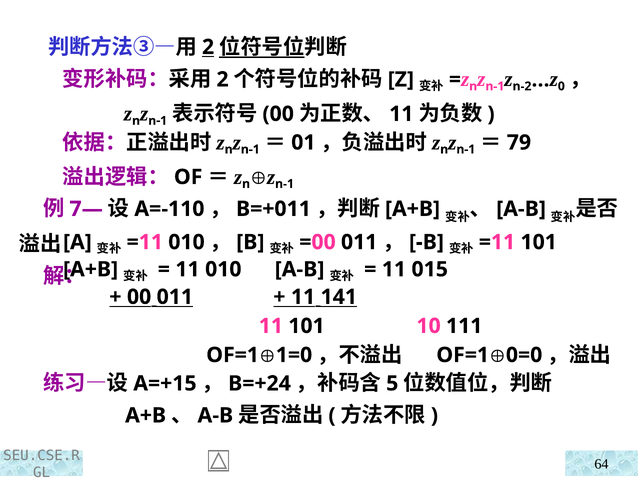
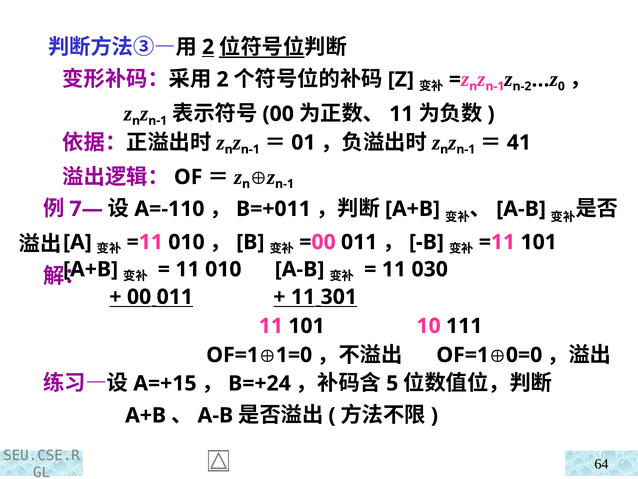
79: 79 -> 41
015: 015 -> 030
141: 141 -> 301
